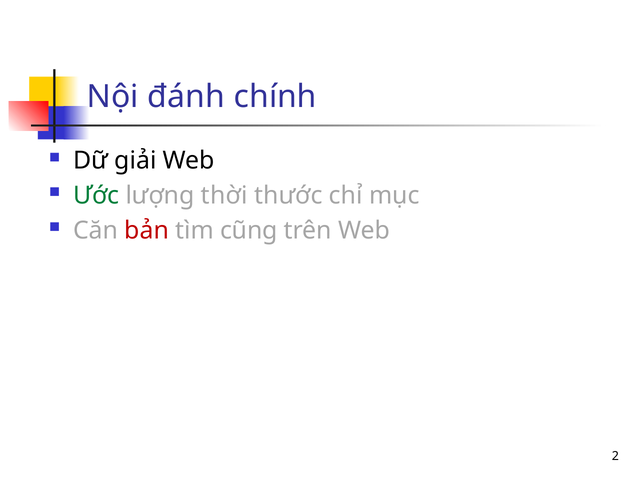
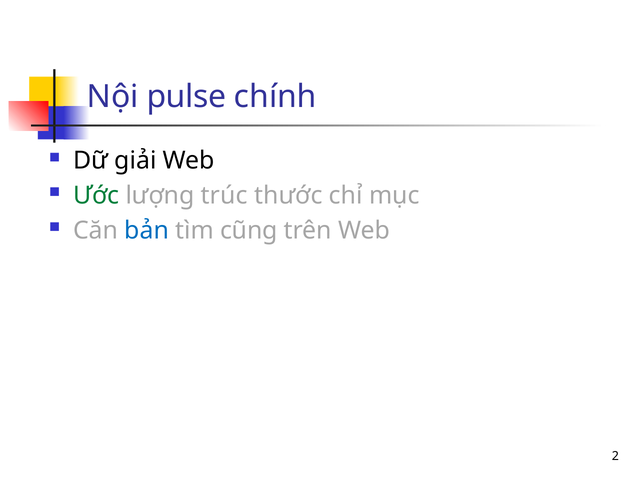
đánh: đánh -> pulse
thời: thời -> trúc
bản colour: red -> blue
